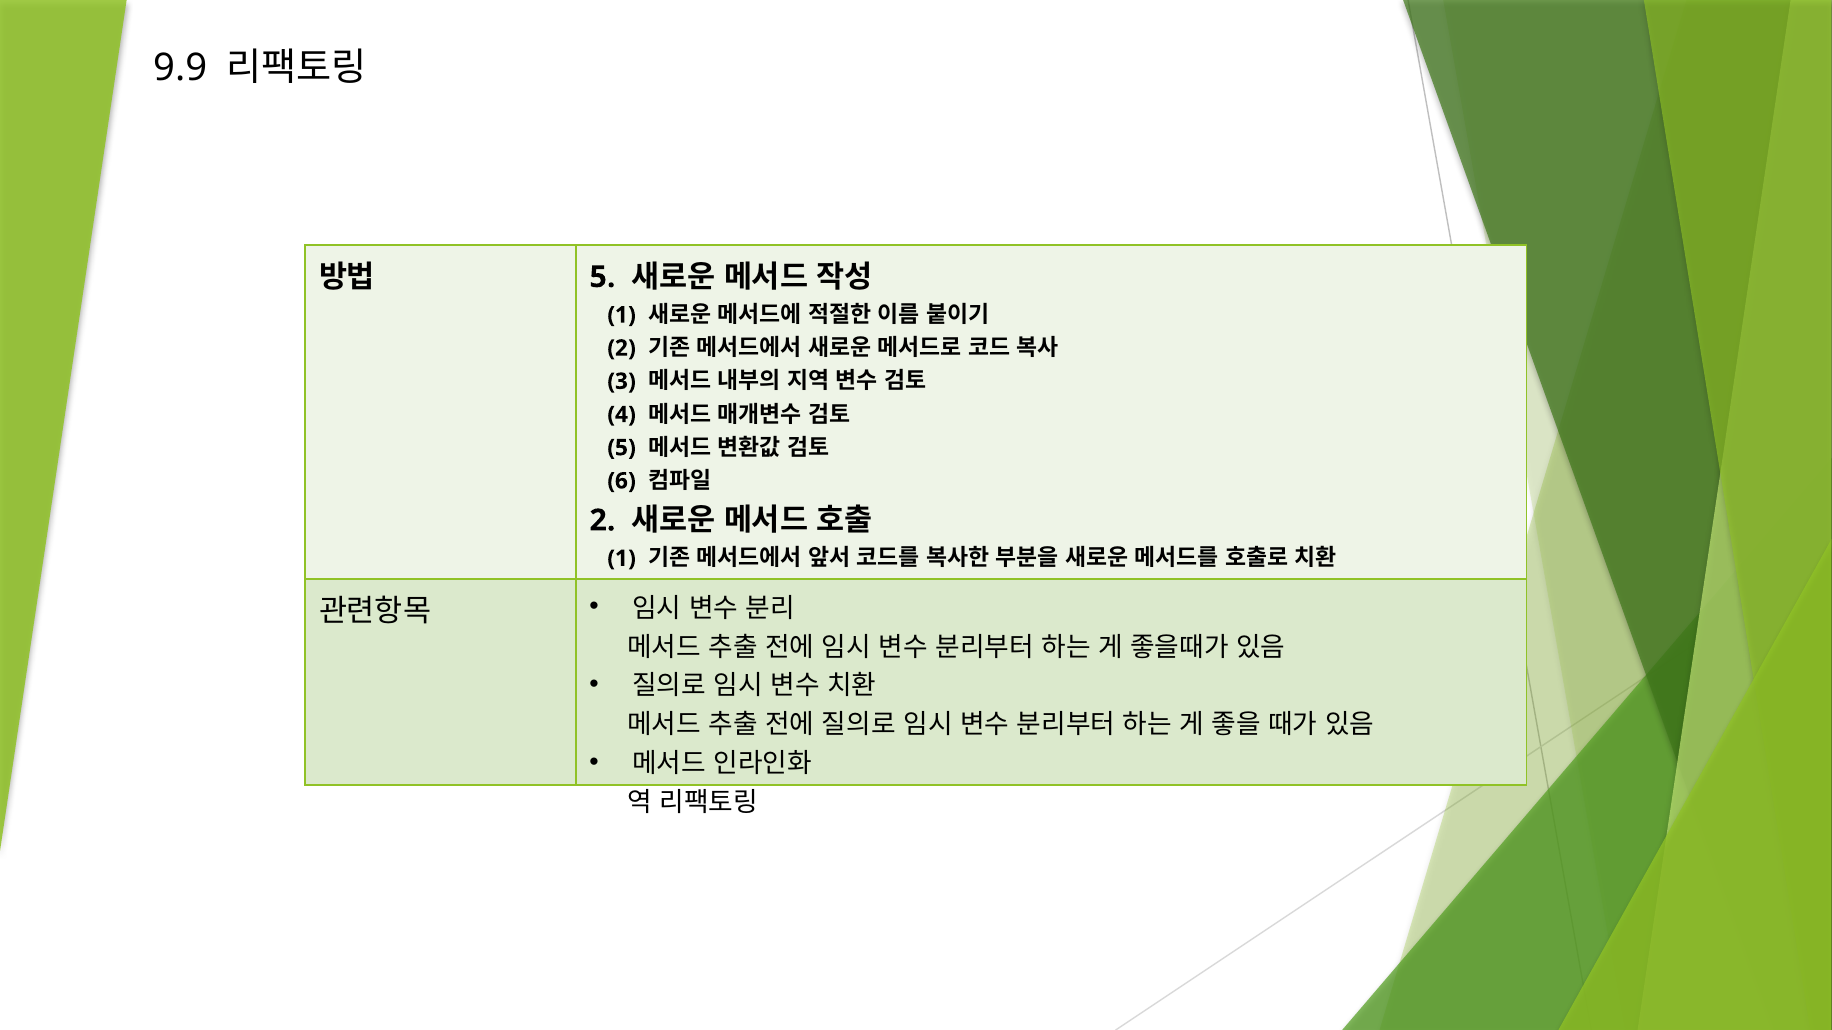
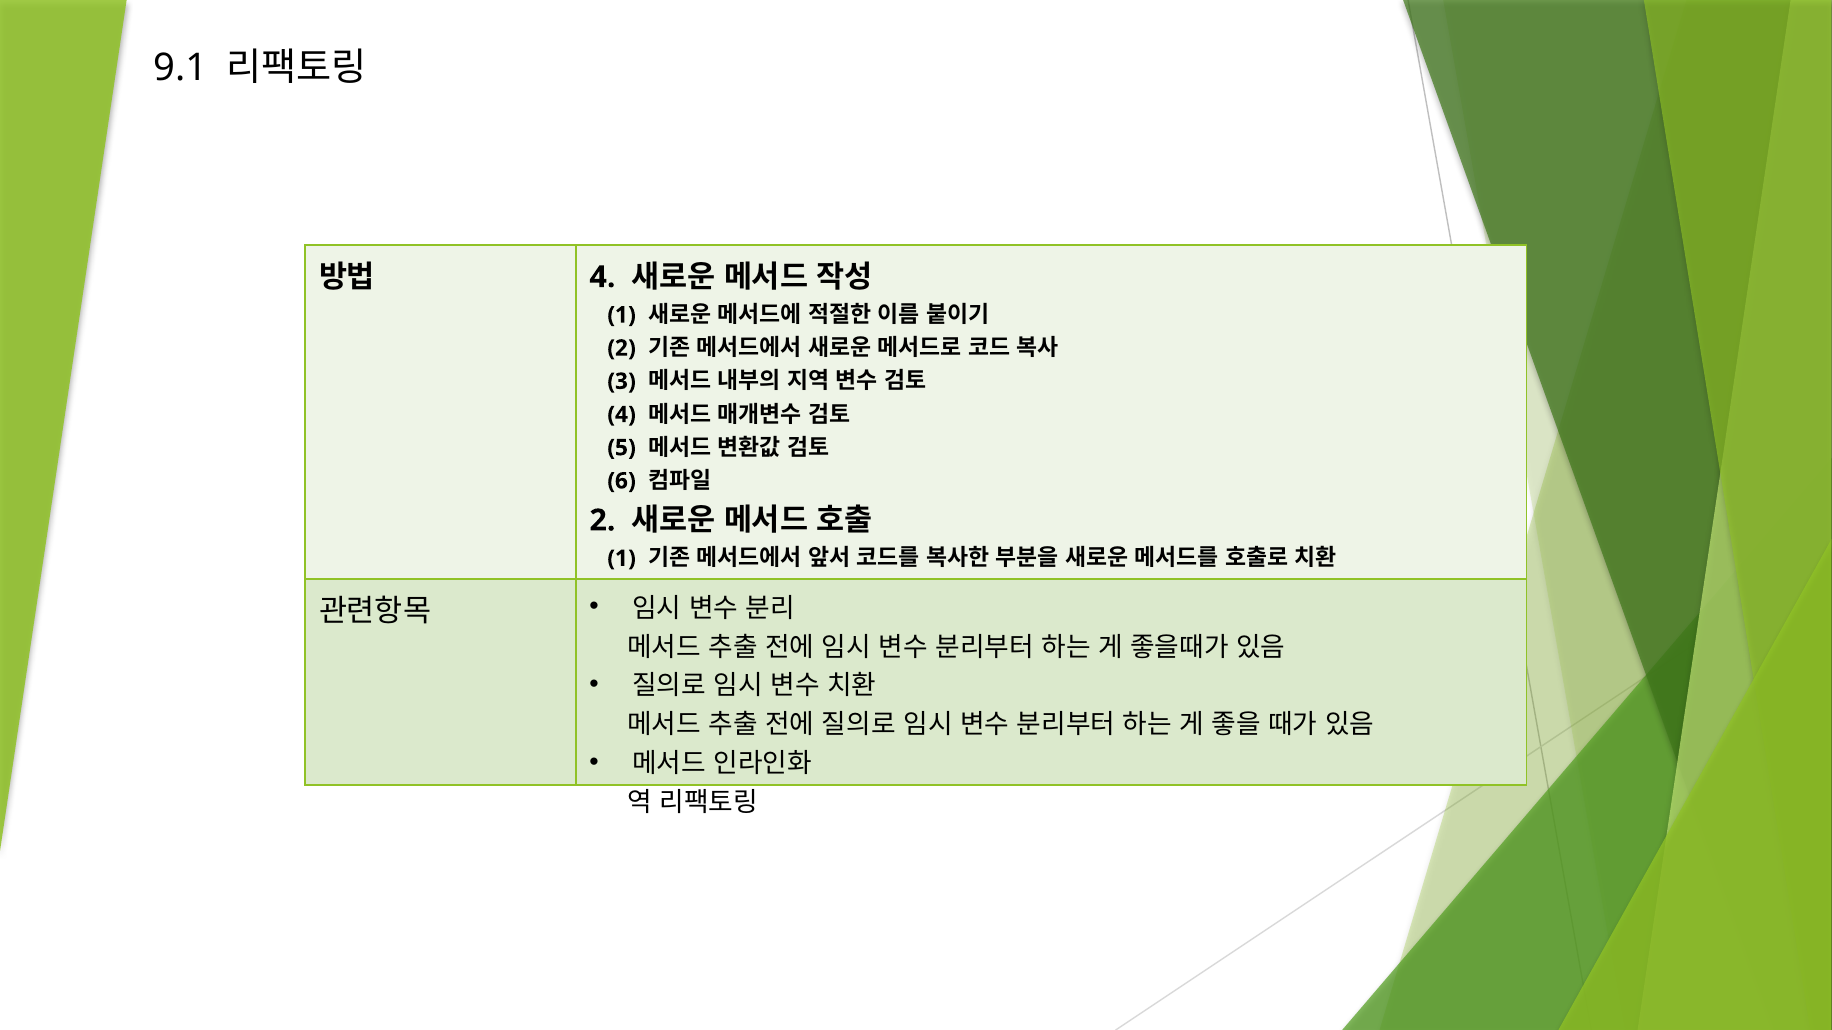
9.9: 9.9 -> 9.1
5 at (602, 277): 5 -> 4
